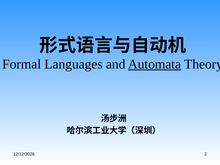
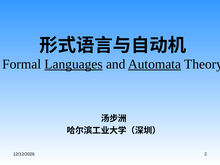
Languages underline: none -> present
